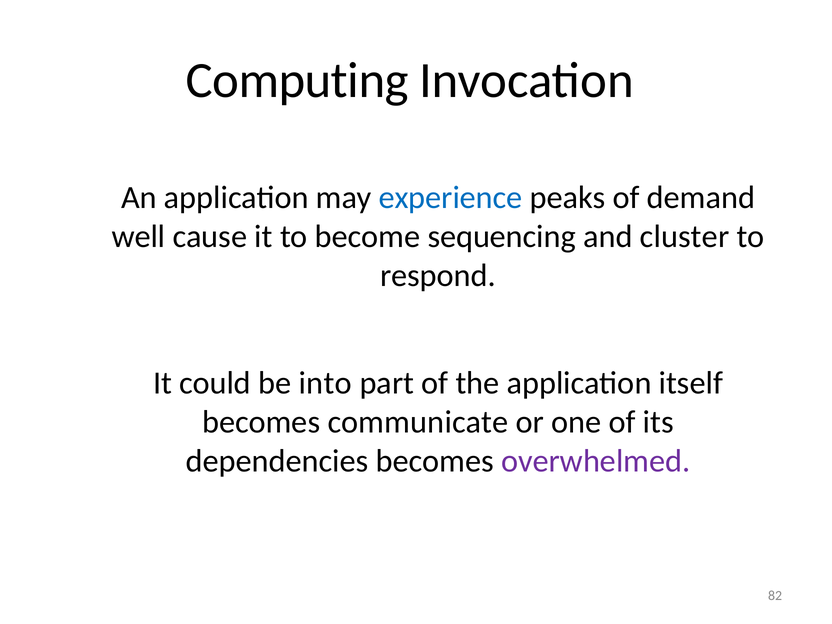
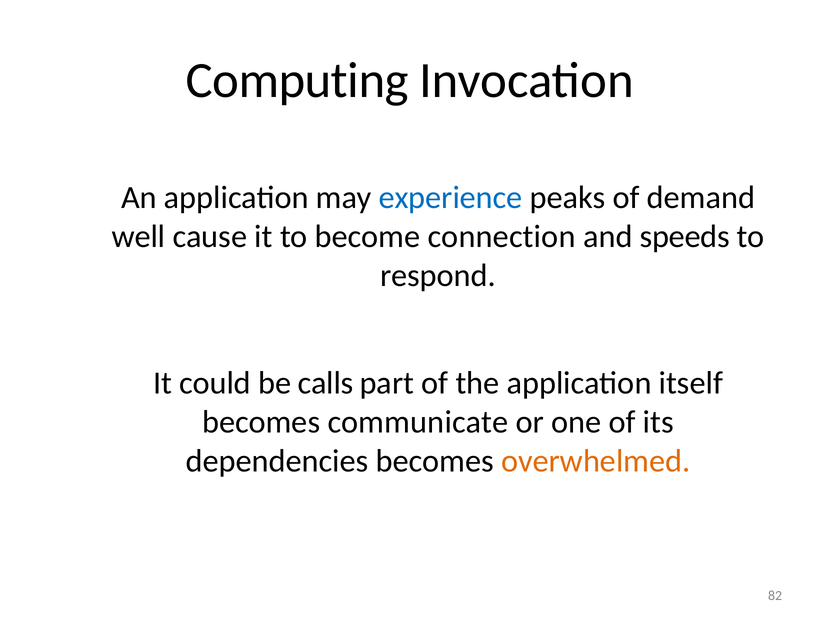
sequencing: sequencing -> connection
cluster: cluster -> speeds
into: into -> calls
overwhelmed colour: purple -> orange
